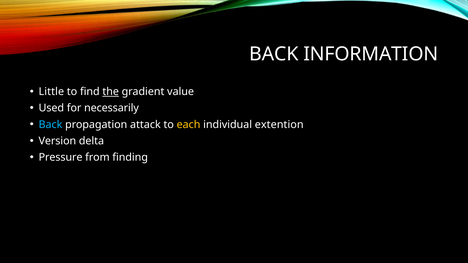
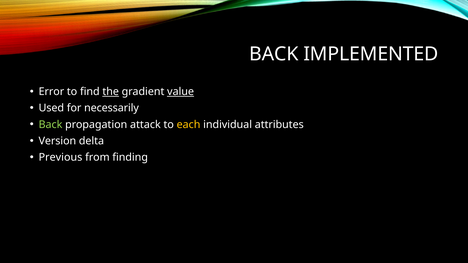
INFORMATION: INFORMATION -> IMPLEMENTED
Little: Little -> Error
value underline: none -> present
Back at (51, 125) colour: light blue -> light green
extention: extention -> attributes
Pressure: Pressure -> Previous
